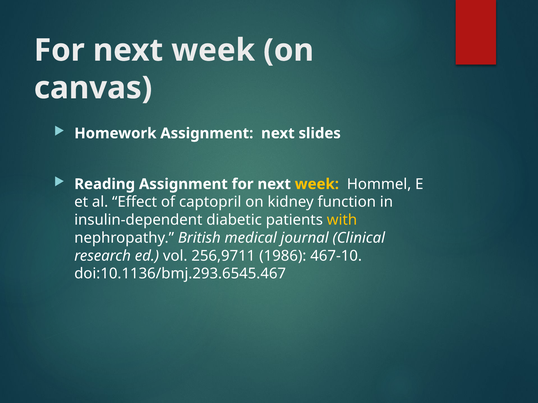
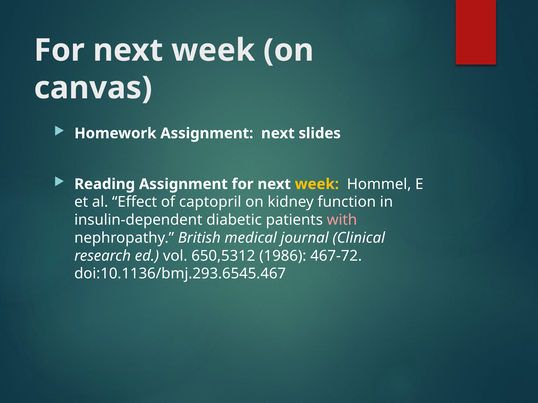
with colour: yellow -> pink
256,9711: 256,9711 -> 650,5312
467-10: 467-10 -> 467-72
